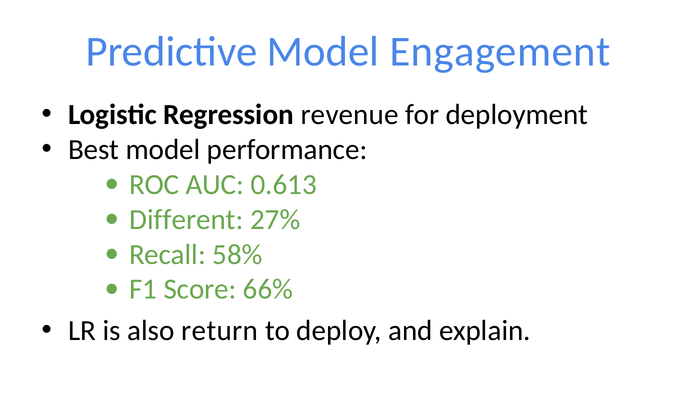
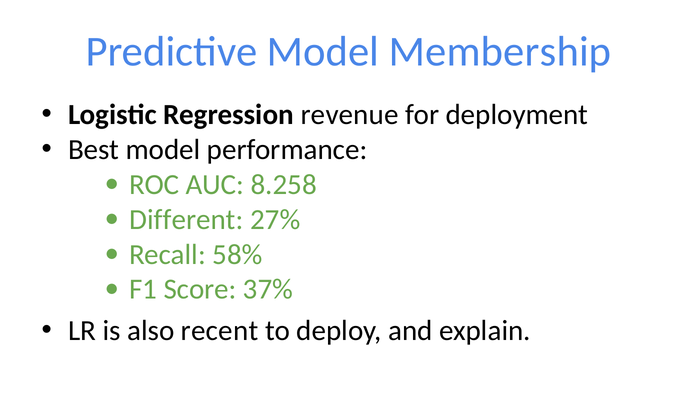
Engagement: Engagement -> Membership
0.613: 0.613 -> 8.258
66%: 66% -> 37%
return: return -> recent
